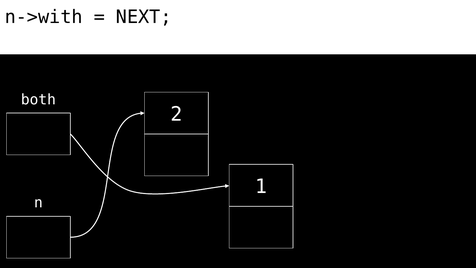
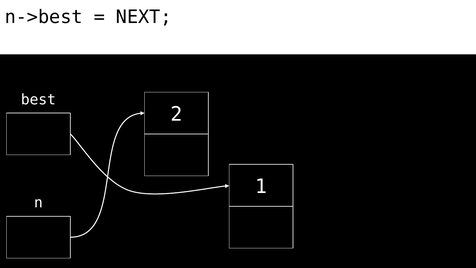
n->with: n->with -> n->best
both: both -> best
